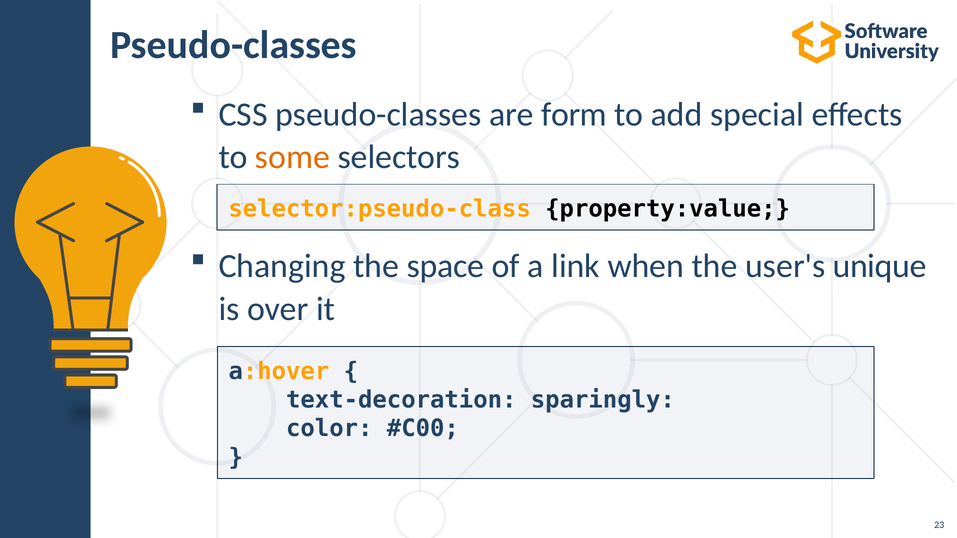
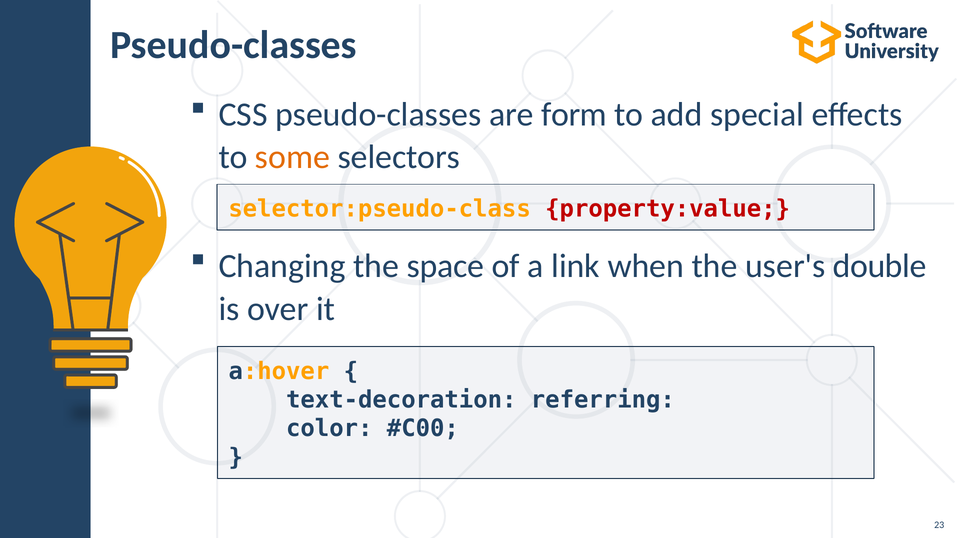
property:value colour: black -> red
unique: unique -> double
sparingly: sparingly -> referring
